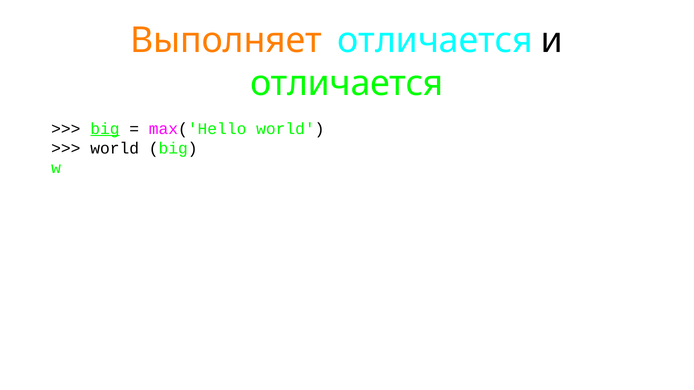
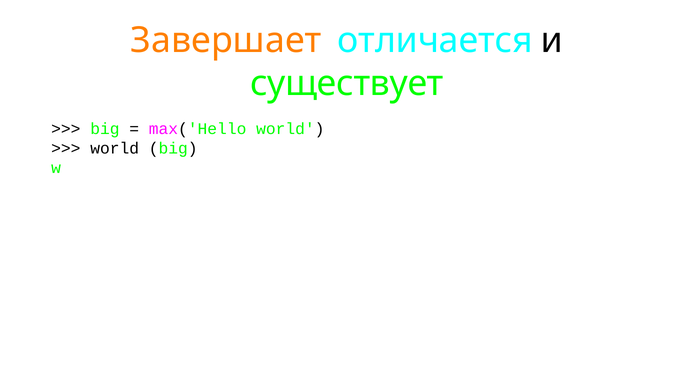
Выполняет: Выполняет -> Завершает
отличается at (347, 83): отличается -> существует
big at (105, 129) underline: present -> none
